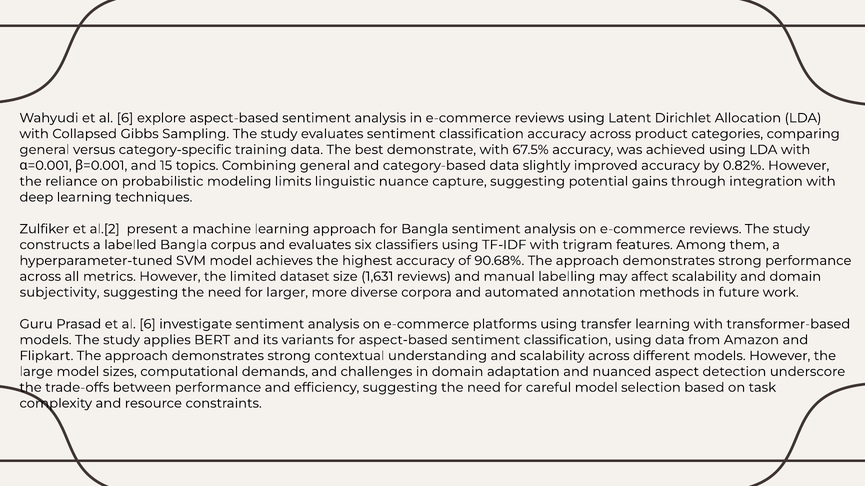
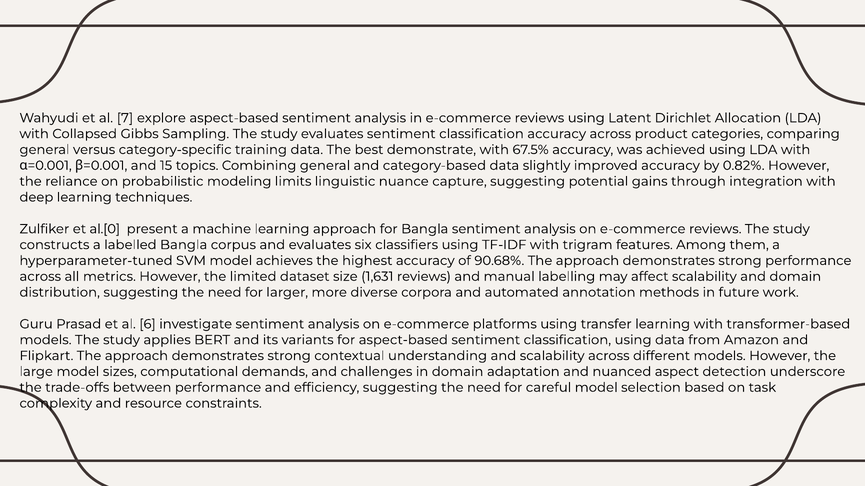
Wahyudi et al 6: 6 -> 7
al.[2: al.[2 -> al.[0
subjectivity: subjectivity -> distribution
